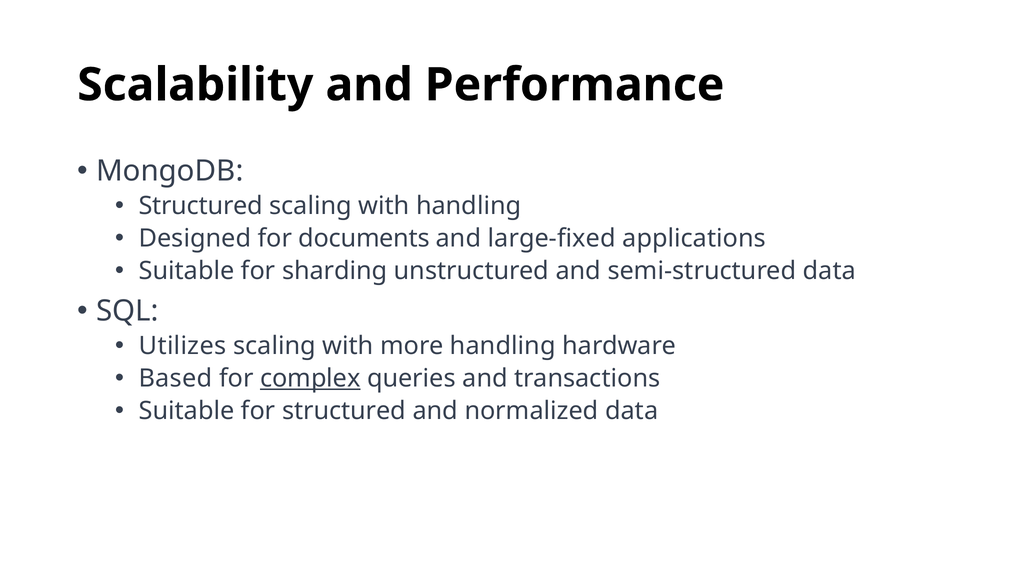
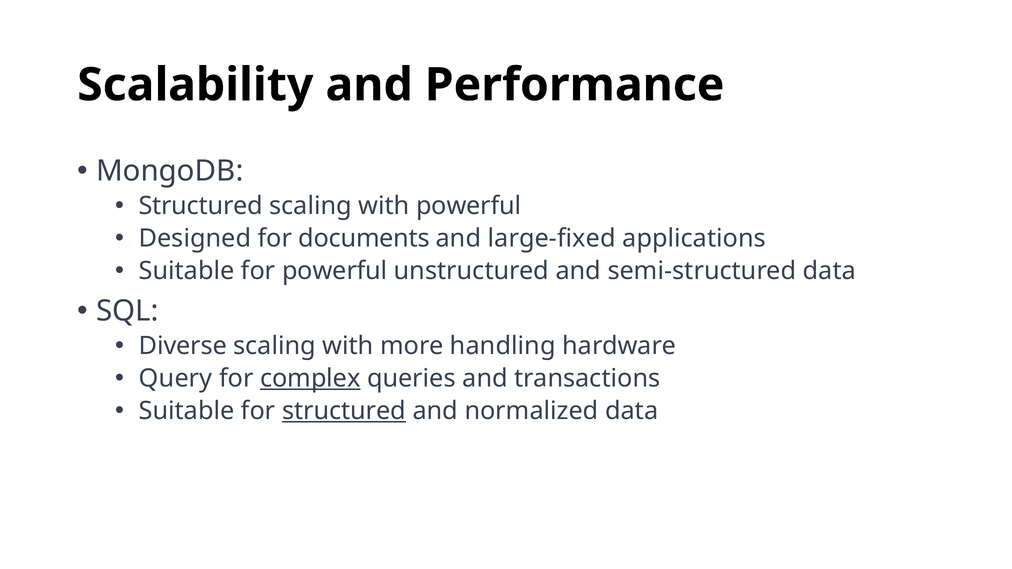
with handling: handling -> powerful
for sharding: sharding -> powerful
Utilizes: Utilizes -> Diverse
Based: Based -> Query
structured at (344, 411) underline: none -> present
